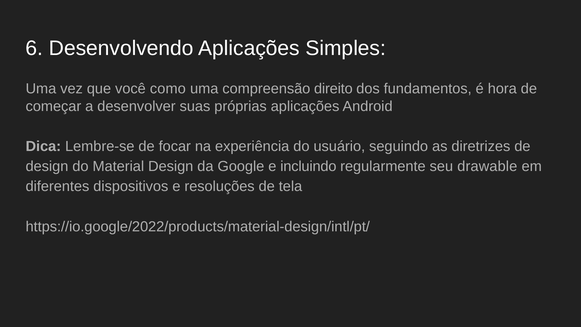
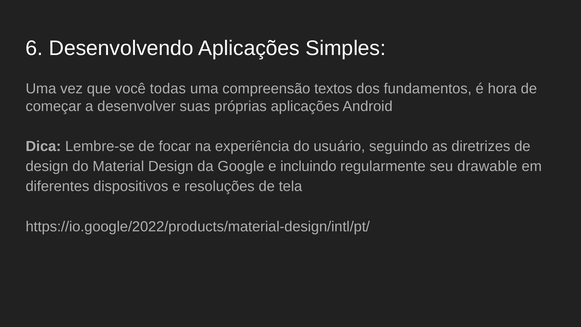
como: como -> todas
direito: direito -> textos
